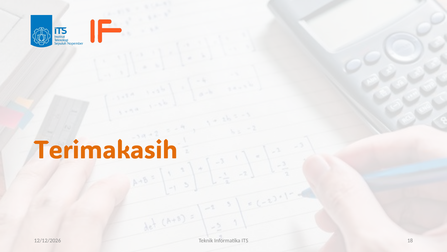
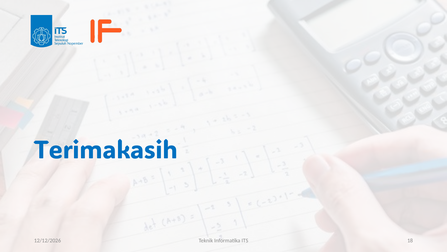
Terimakasih colour: orange -> blue
